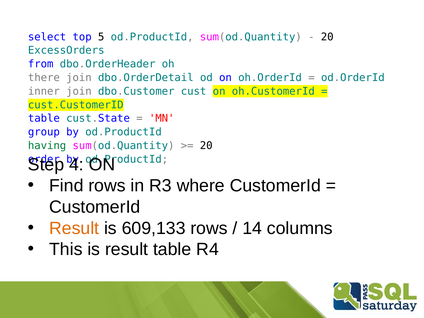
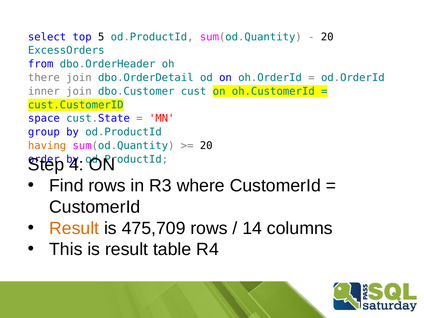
table at (44, 118): table -> space
having colour: green -> orange
609,133: 609,133 -> 475,709
